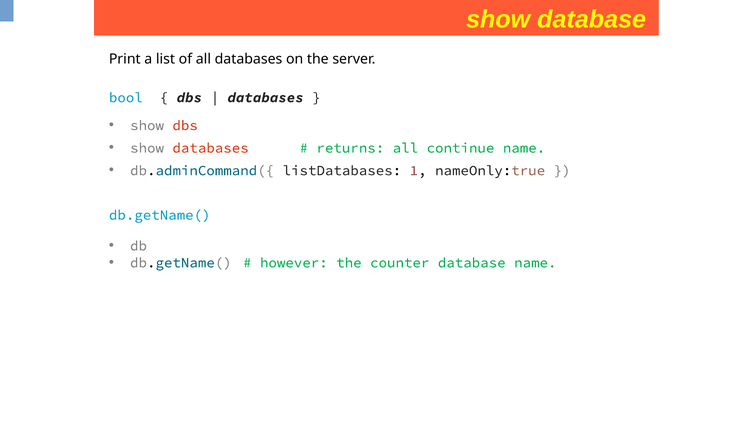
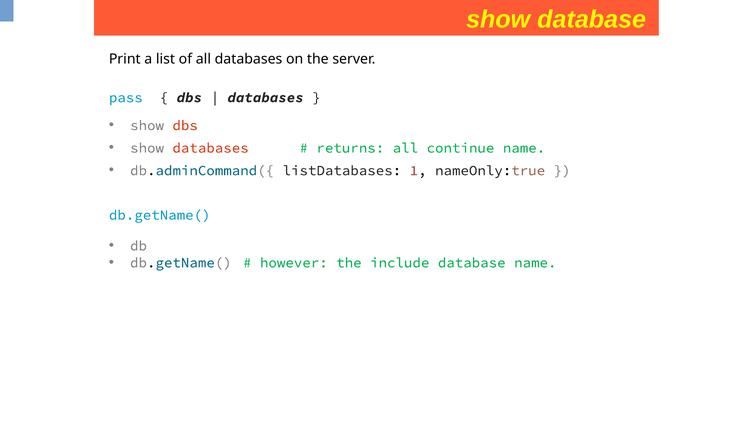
bool: bool -> pass
counter: counter -> include
